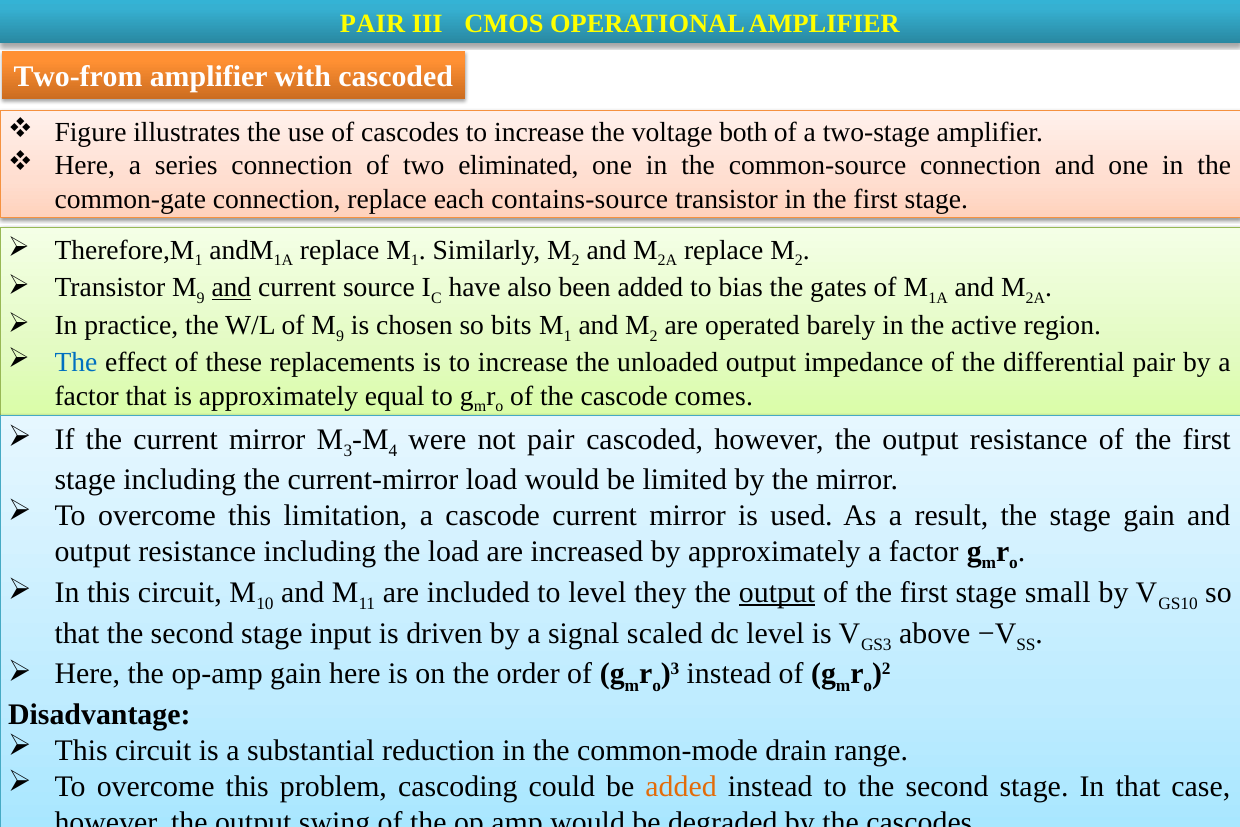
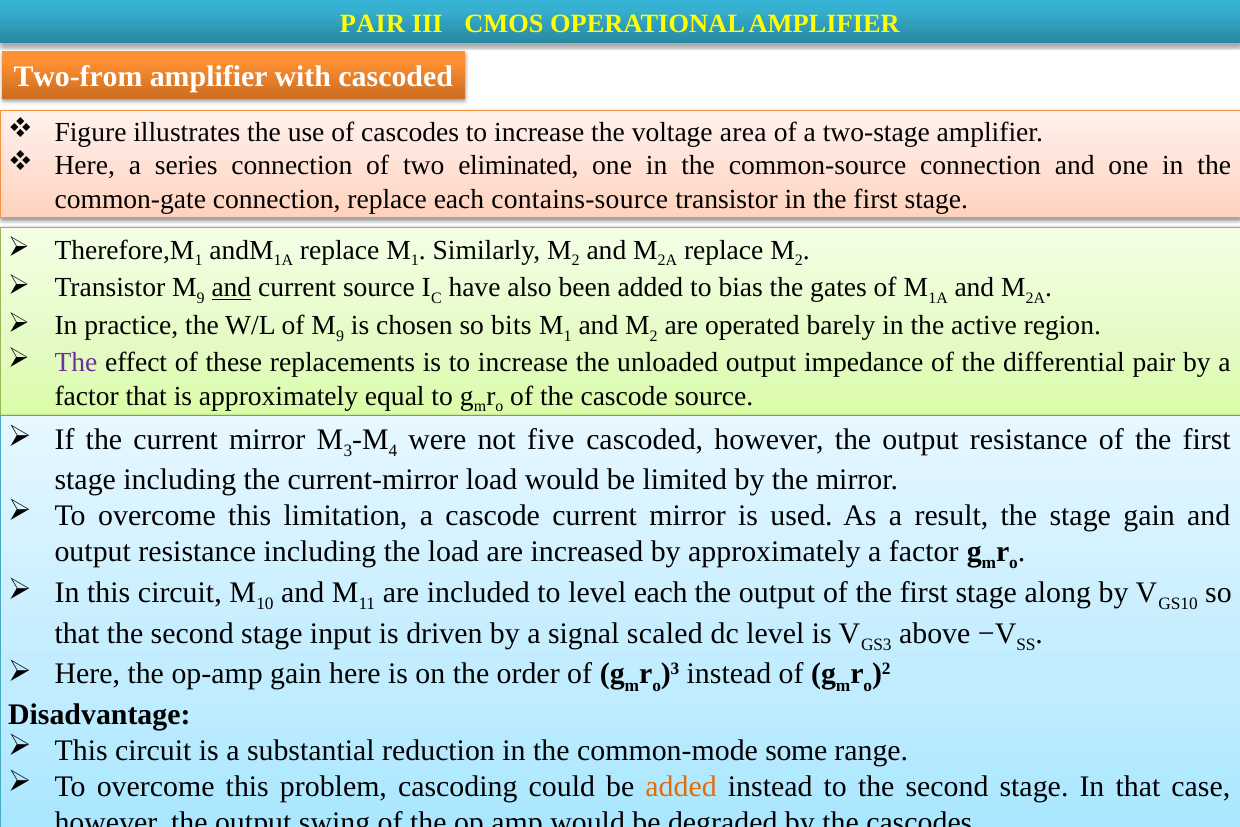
both: both -> area
The at (76, 363) colour: blue -> purple
cascode comes: comes -> source
not pair: pair -> five
level they: they -> each
output at (777, 592) underline: present -> none
small: small -> along
drain: drain -> some
